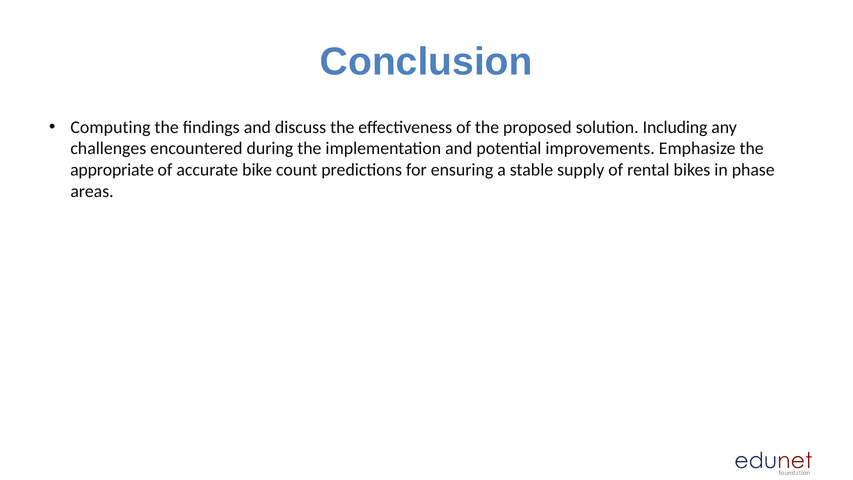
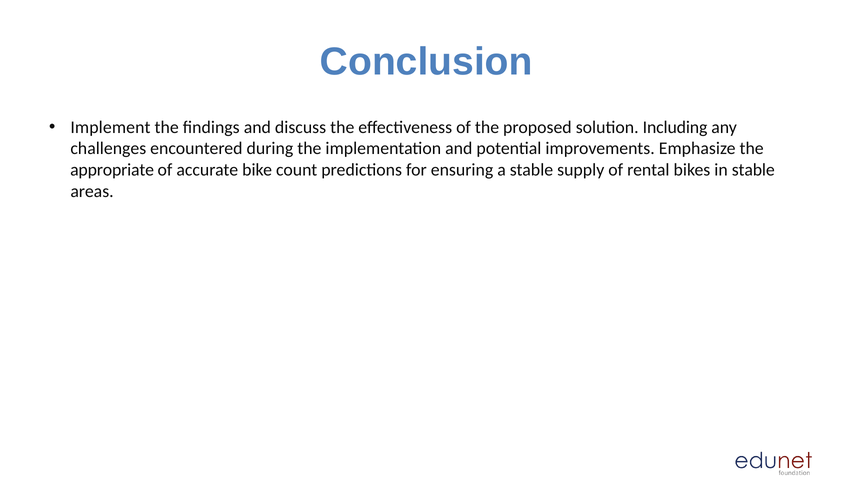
Computing: Computing -> Implement
in phase: phase -> stable
